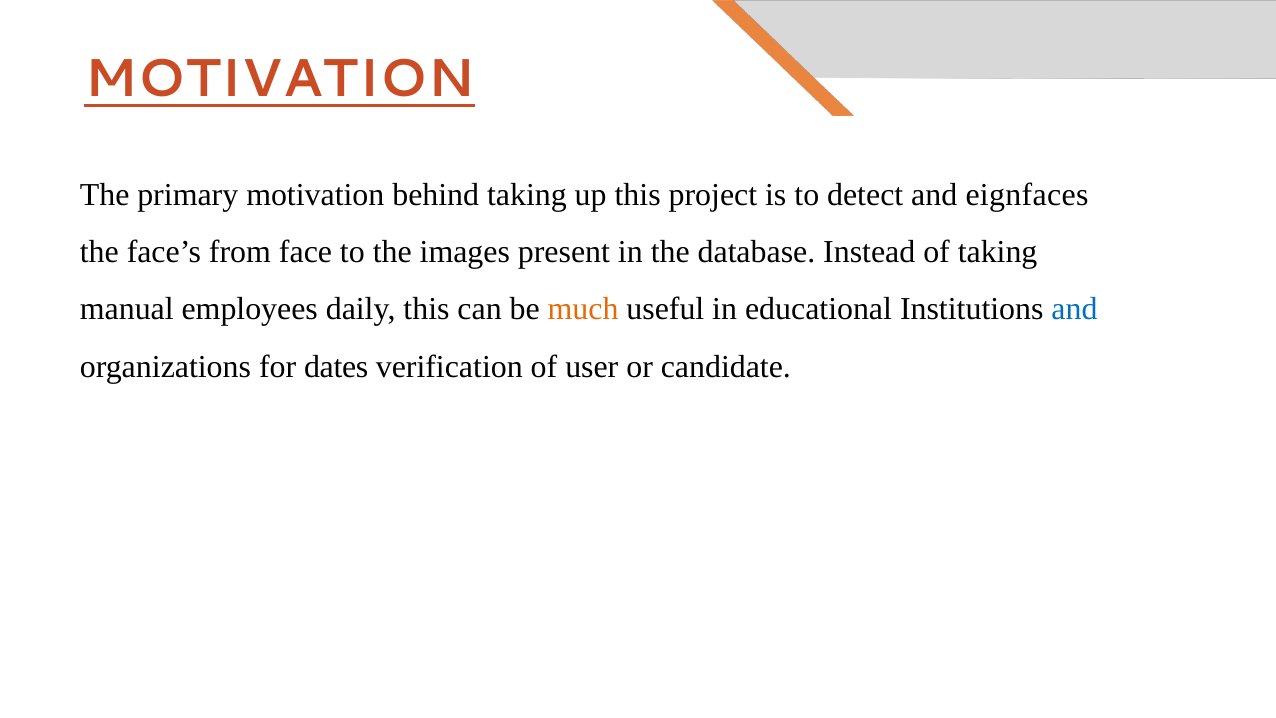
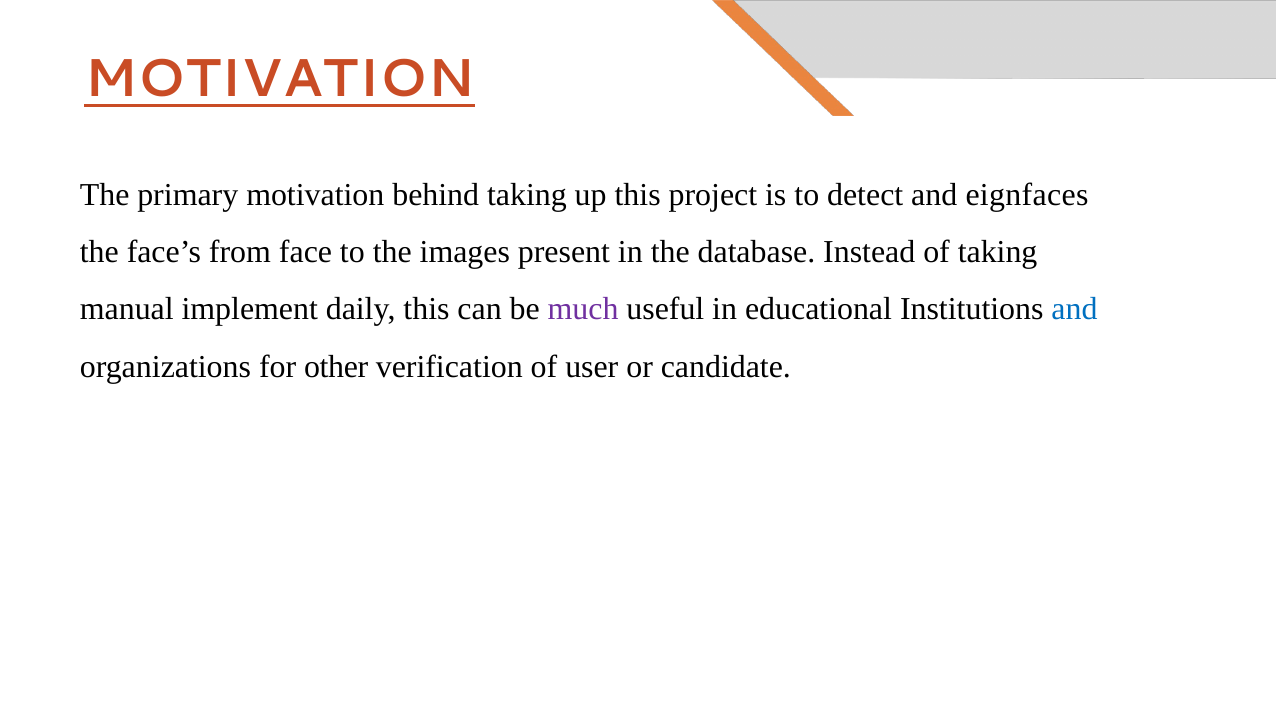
employees: employees -> implement
much colour: orange -> purple
dates: dates -> other
